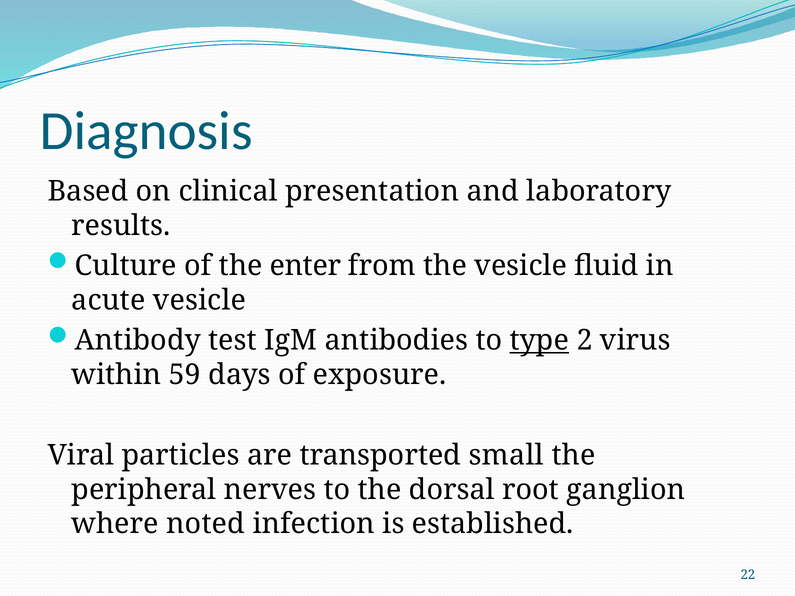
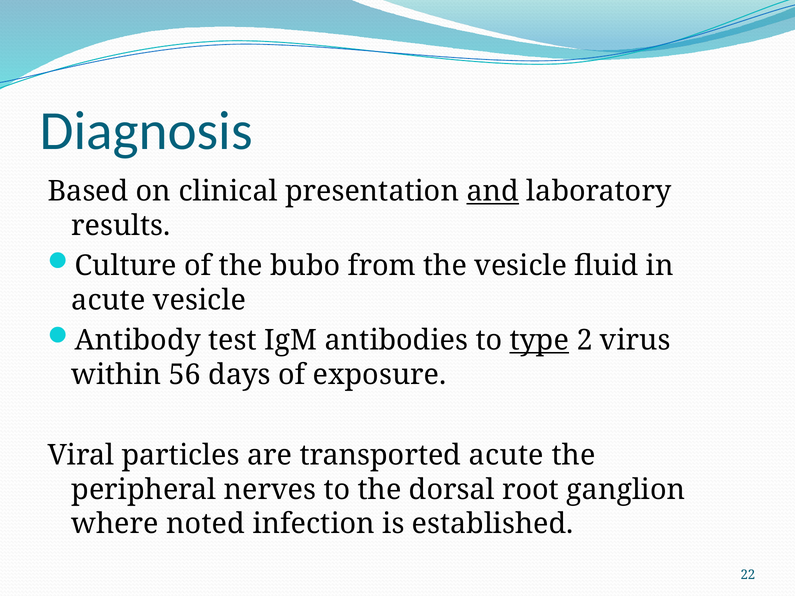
and underline: none -> present
enter: enter -> bubo
59: 59 -> 56
transported small: small -> acute
